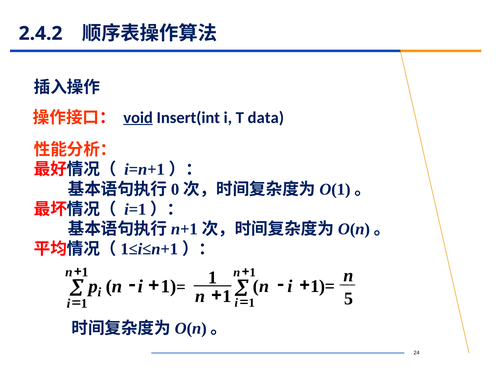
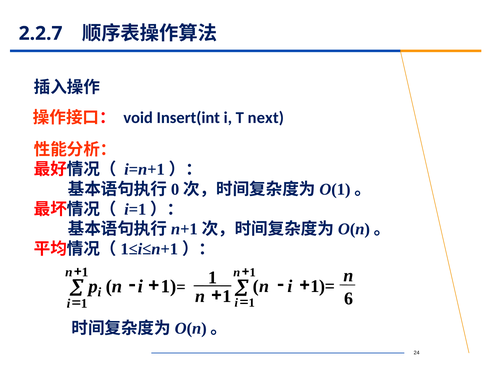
2.4.2: 2.4.2 -> 2.2.7
void underline: present -> none
data: data -> next
5: 5 -> 6
